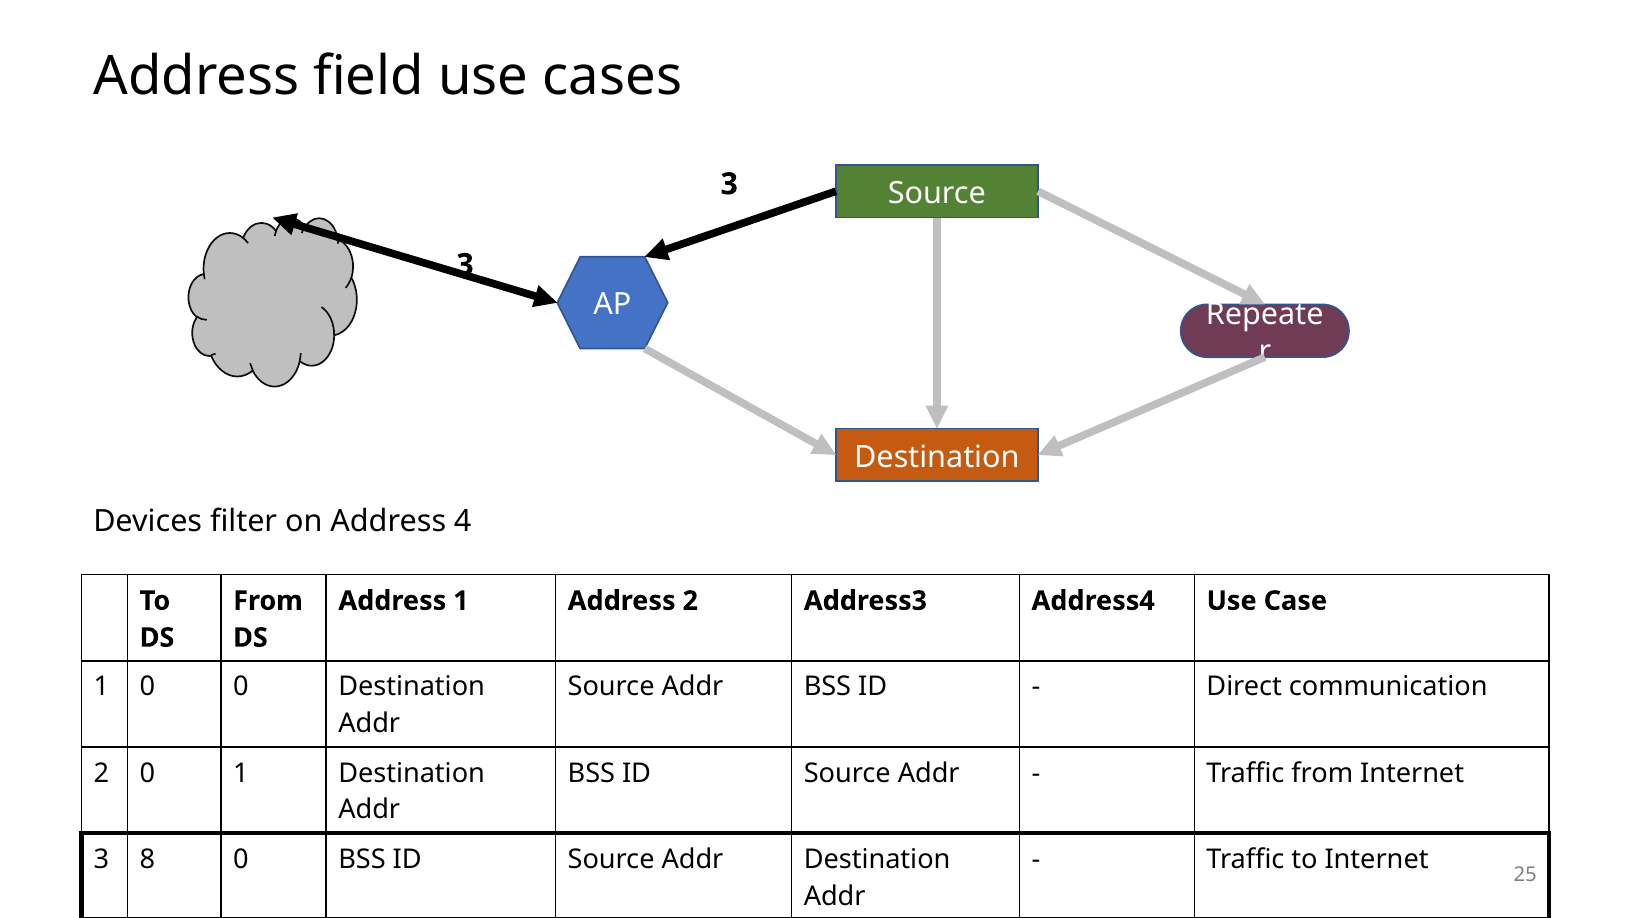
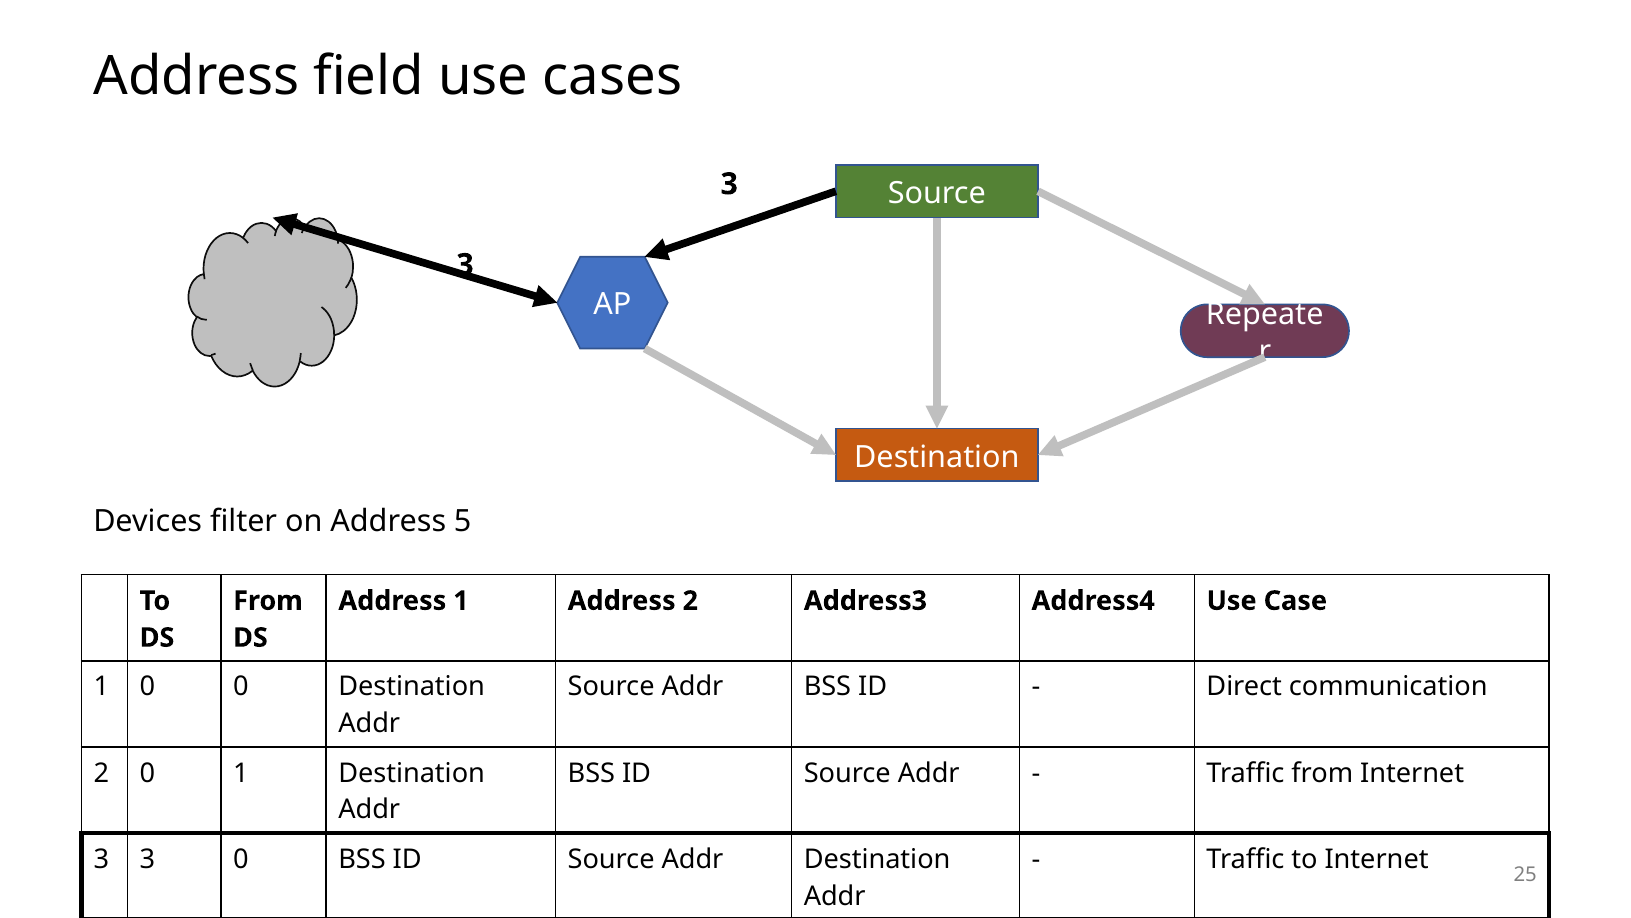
Address 4: 4 -> 5
8 at (147, 859): 8 -> 3
